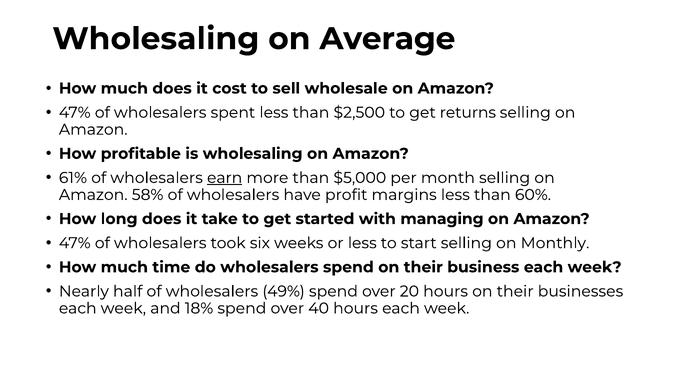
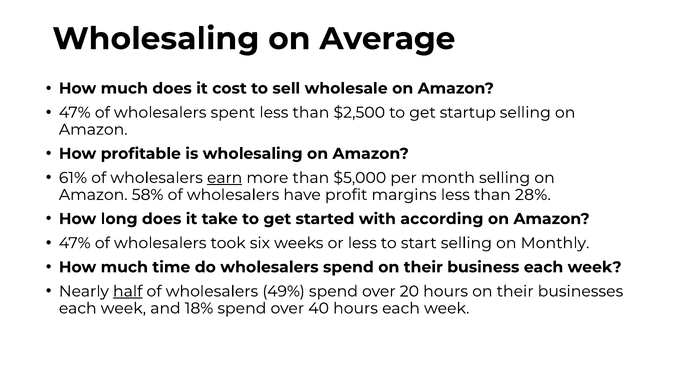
returns: returns -> startup
60%: 60% -> 28%
managing: managing -> according
half underline: none -> present
